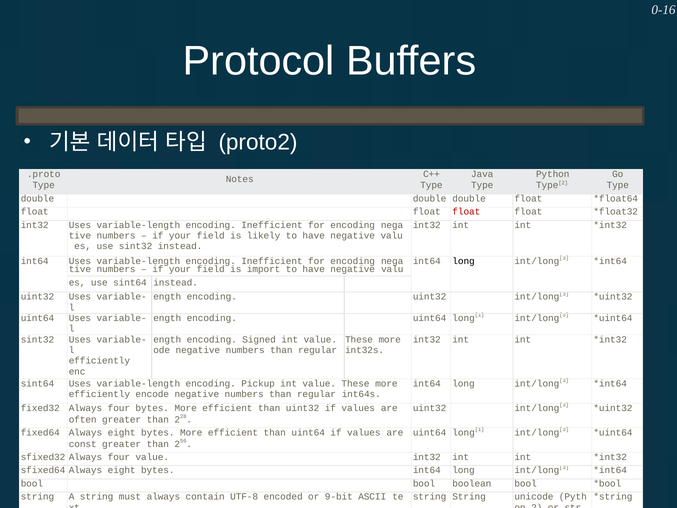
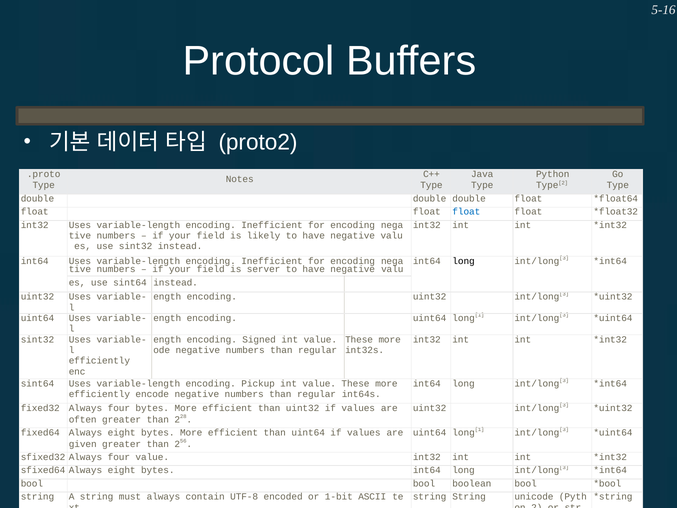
0-16: 0-16 -> 5-16
float at (466, 212) colour: red -> blue
import: import -> server
const: const -> given
9-bit: 9-bit -> 1-bit
